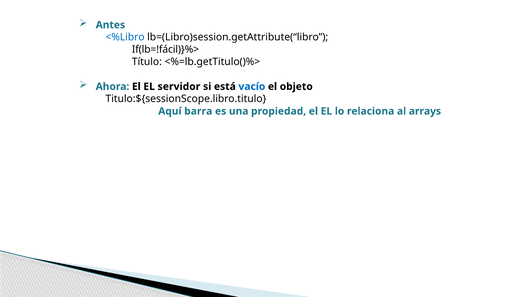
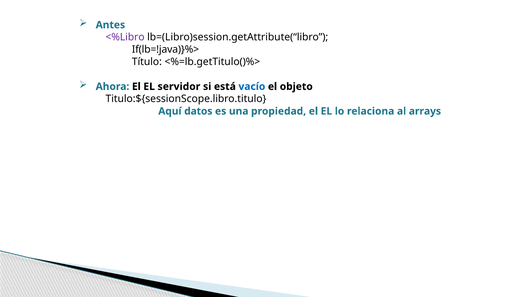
<%Libro colour: blue -> purple
If(lb=!fácil)}%>: If(lb=!fácil)}%> -> If(lb=!java)}%>
barra: barra -> datos
